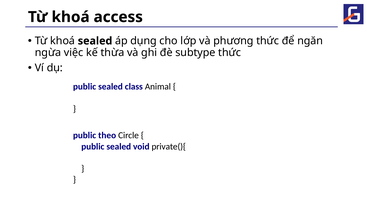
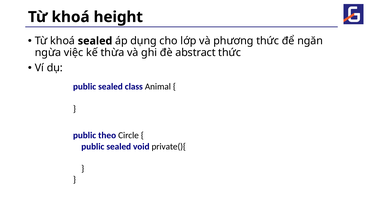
access: access -> height
subtype: subtype -> abstract
